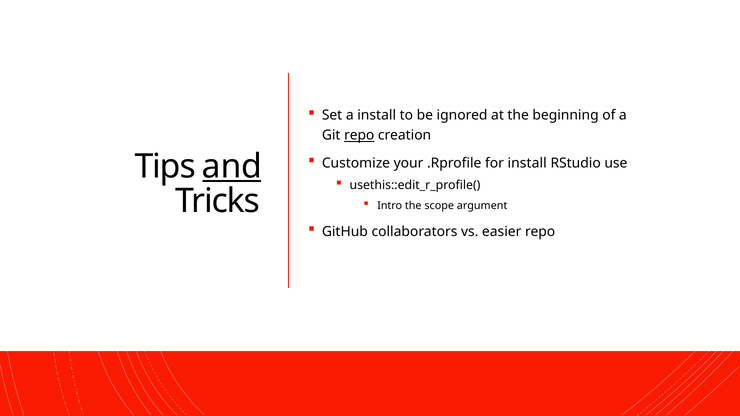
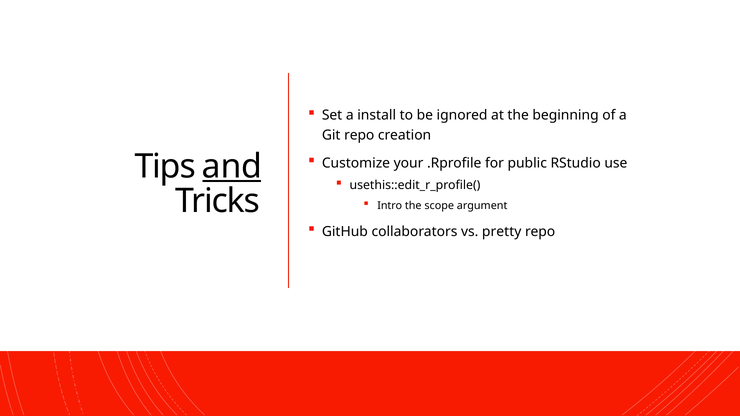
repo at (359, 135) underline: present -> none
for install: install -> public
easier: easier -> pretty
